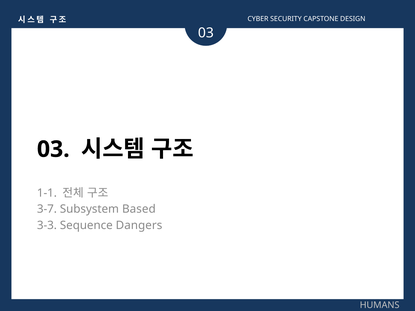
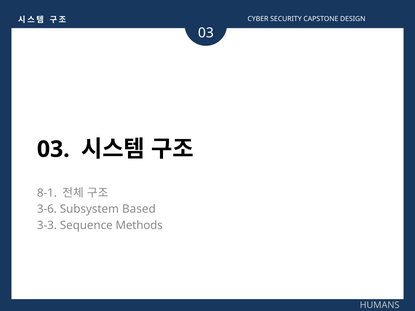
1-1: 1-1 -> 8-1
3-7: 3-7 -> 3-6
Dangers: Dangers -> Methods
